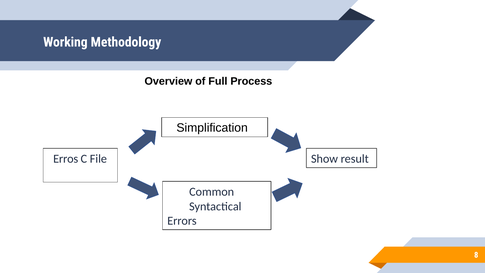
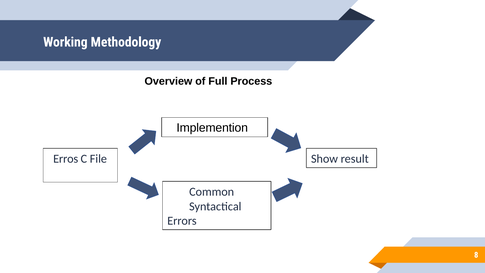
Simplification: Simplification -> Implemention
